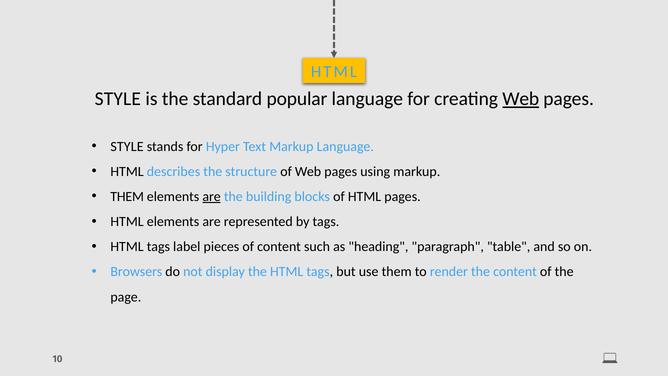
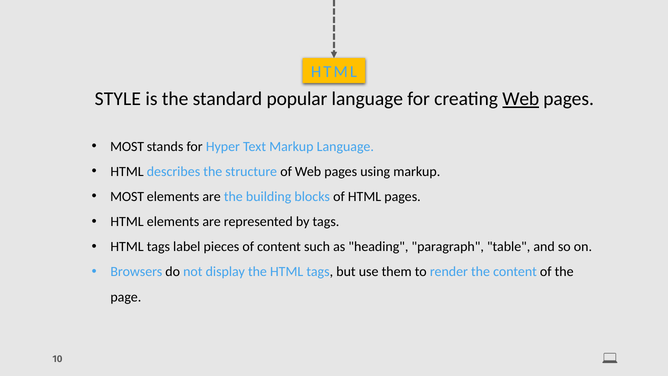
STYLE at (127, 146): STYLE -> MOST
THEM at (127, 197): THEM -> MOST
are at (212, 197) underline: present -> none
